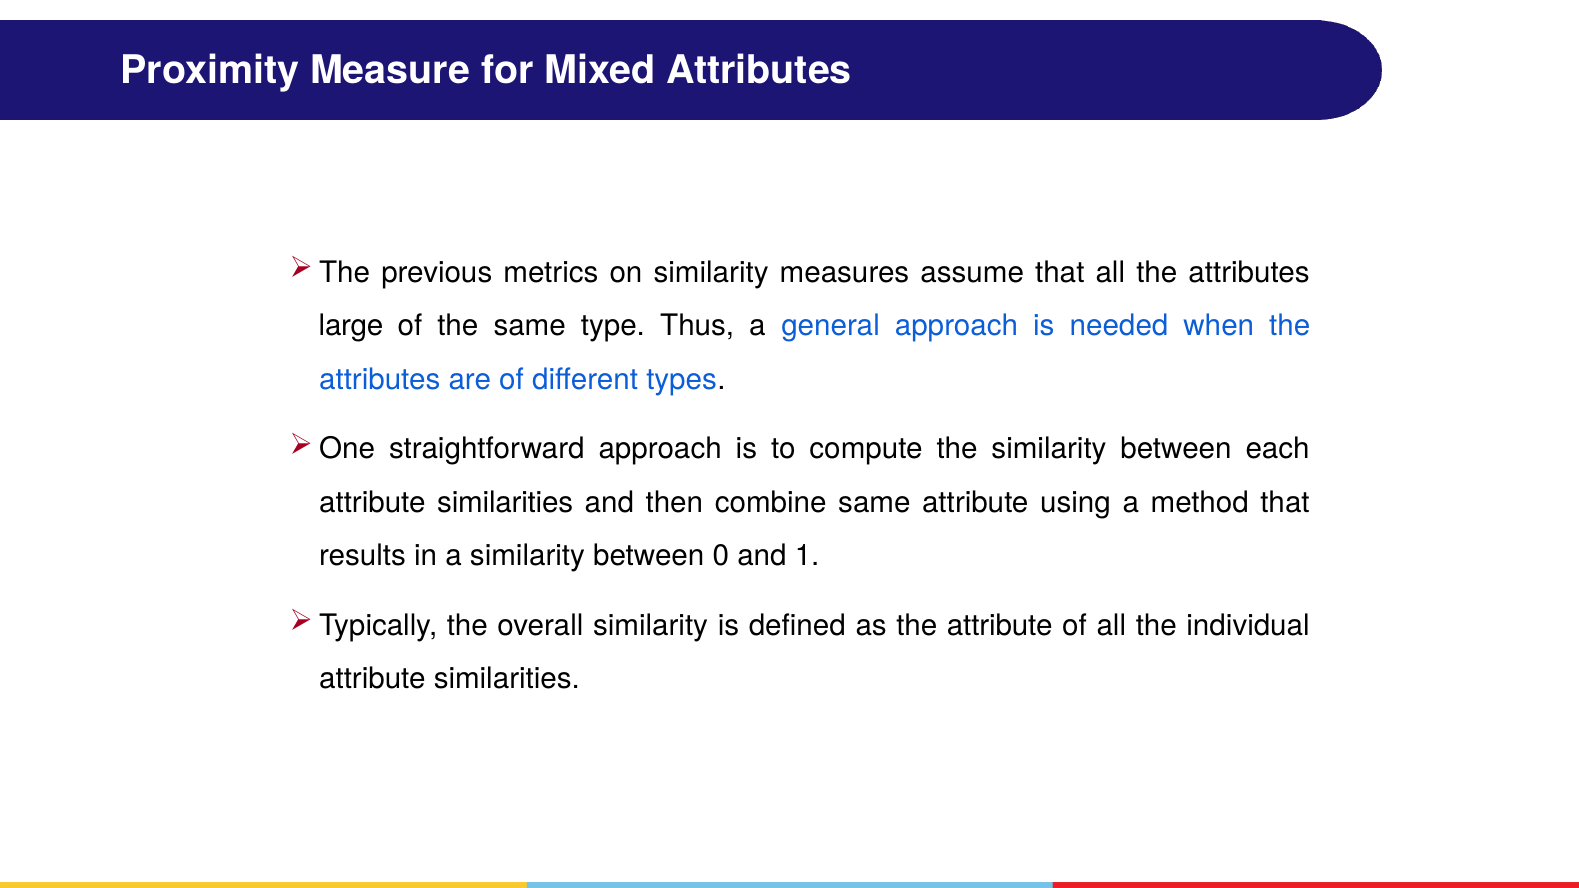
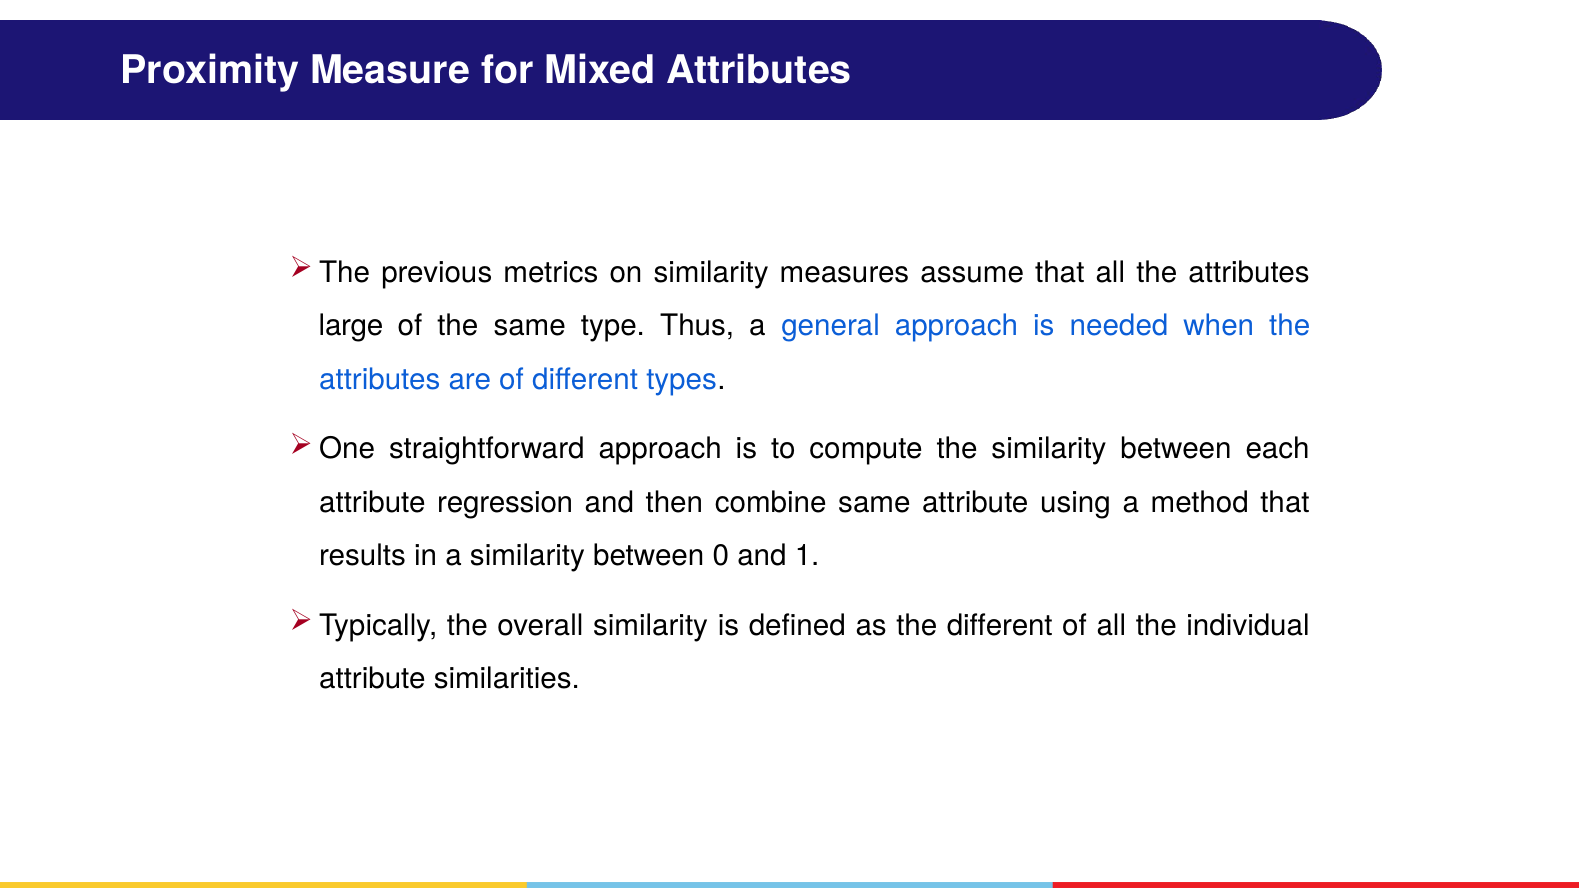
similarities at (505, 503): similarities -> regression
the attribute: attribute -> different
